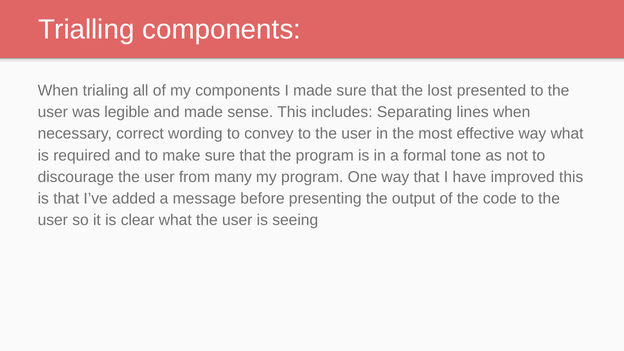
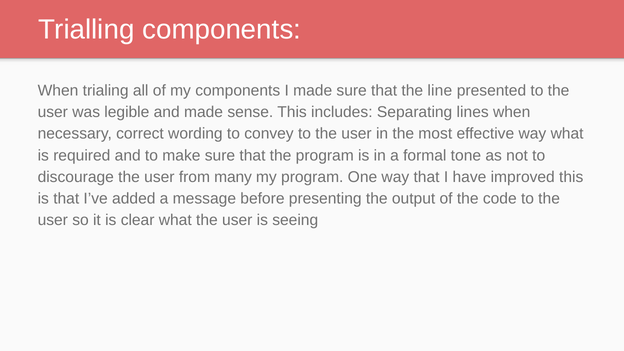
lost: lost -> line
